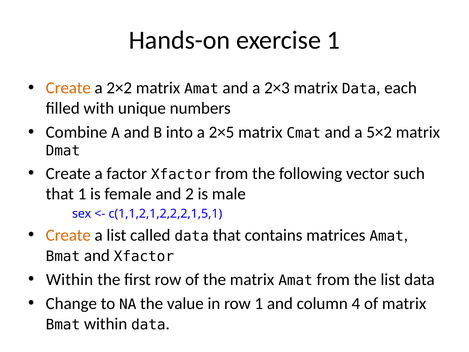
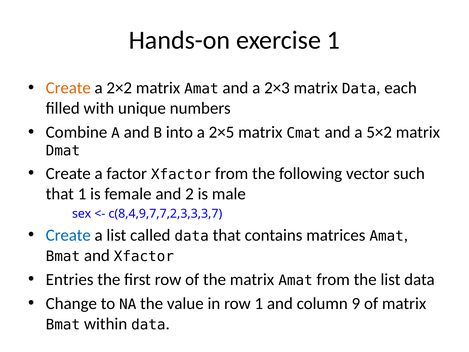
c(1,1,2,1,2,2,2,1,5,1: c(1,1,2,1,2,2,2,1,5,1 -> c(8,4,9,7,7,2,3,3,3,7
Create at (68, 235) colour: orange -> blue
Within at (70, 279): Within -> Entries
4: 4 -> 9
